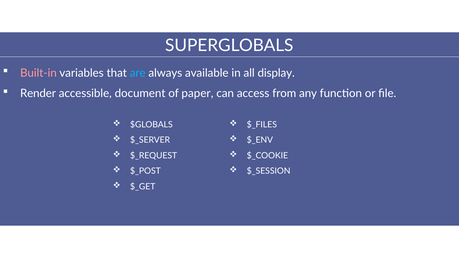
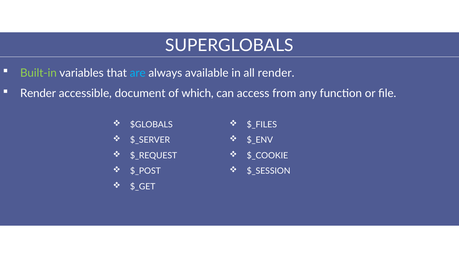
Built-in colour: pink -> light green
all display: display -> render
paper: paper -> which
